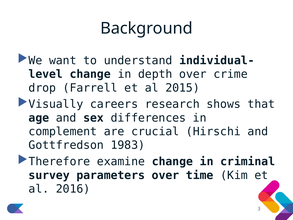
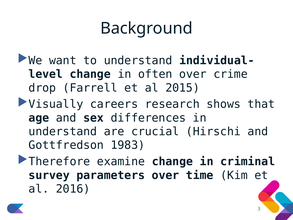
depth: depth -> often
complement at (63, 131): complement -> understand
